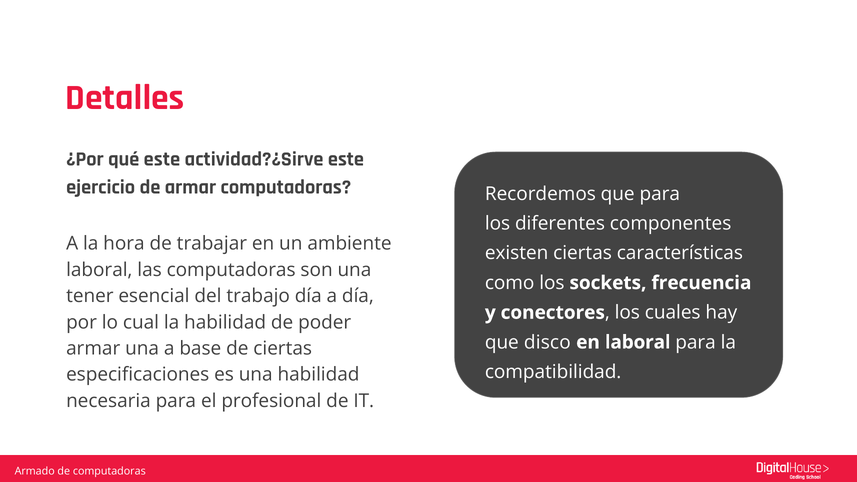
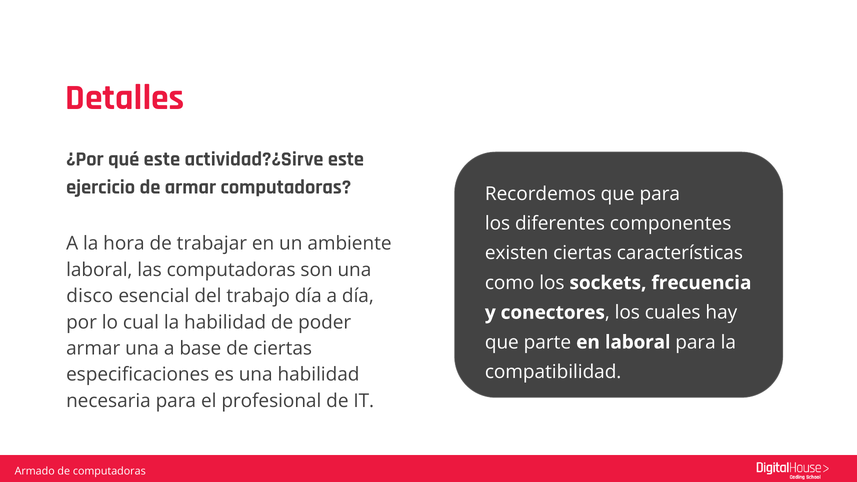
tener: tener -> disco
disco: disco -> parte
